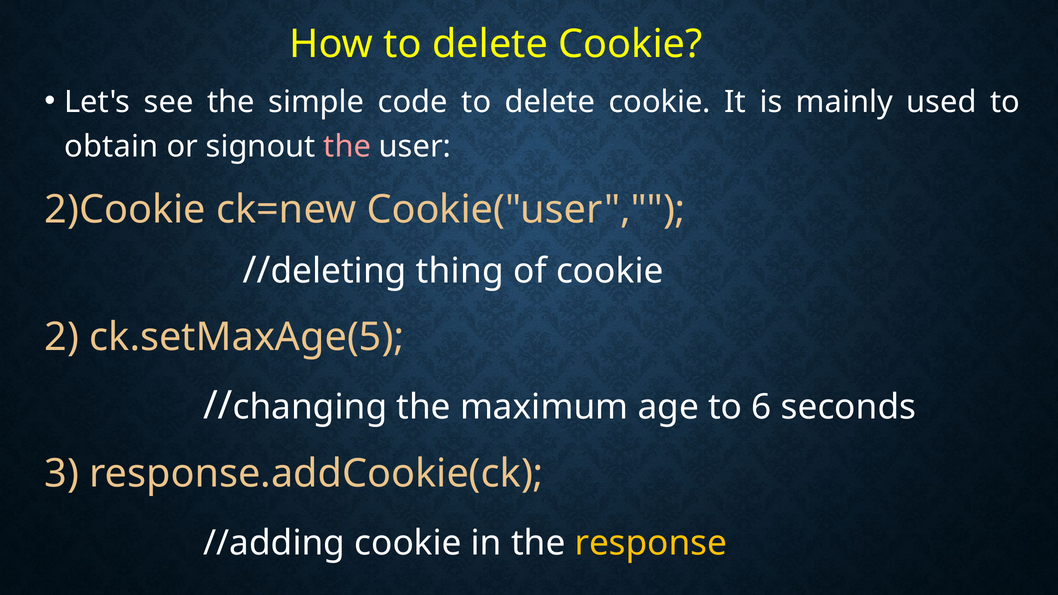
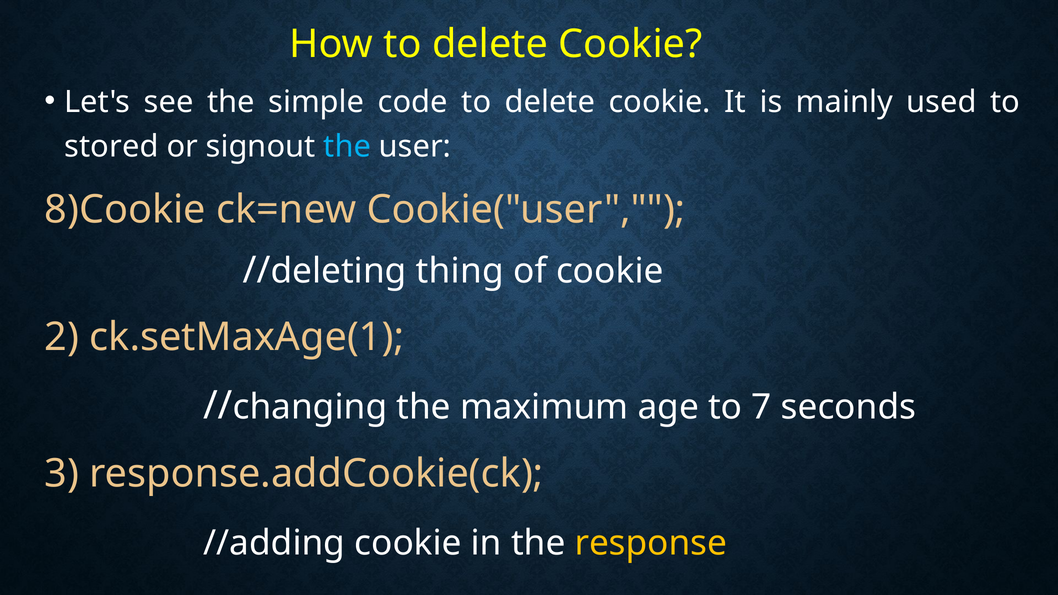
obtain: obtain -> stored
the at (347, 146) colour: pink -> light blue
2)Cookie: 2)Cookie -> 8)Cookie
ck.setMaxAge(5: ck.setMaxAge(5 -> ck.setMaxAge(1
6: 6 -> 7
